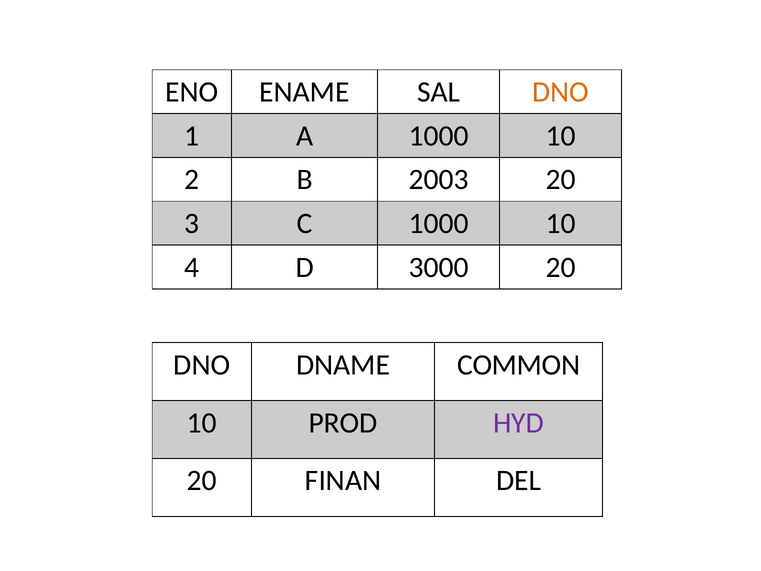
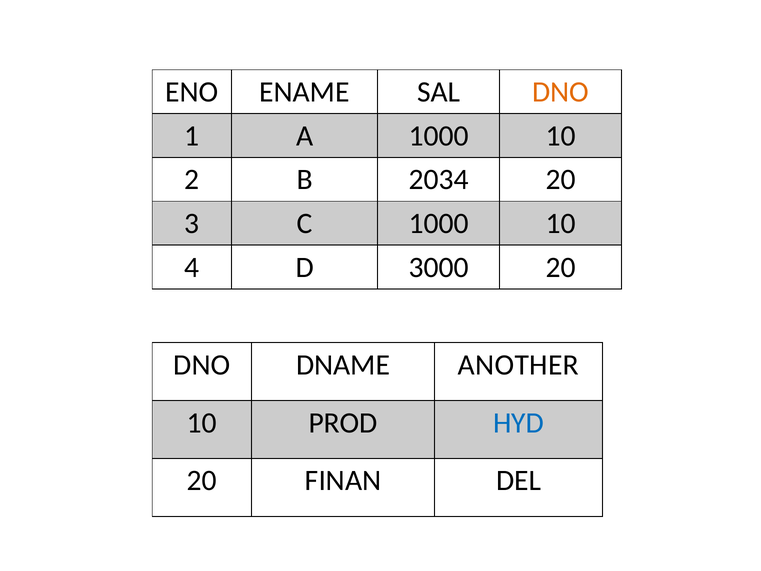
2003: 2003 -> 2034
COMMON: COMMON -> ANOTHER
HYD colour: purple -> blue
